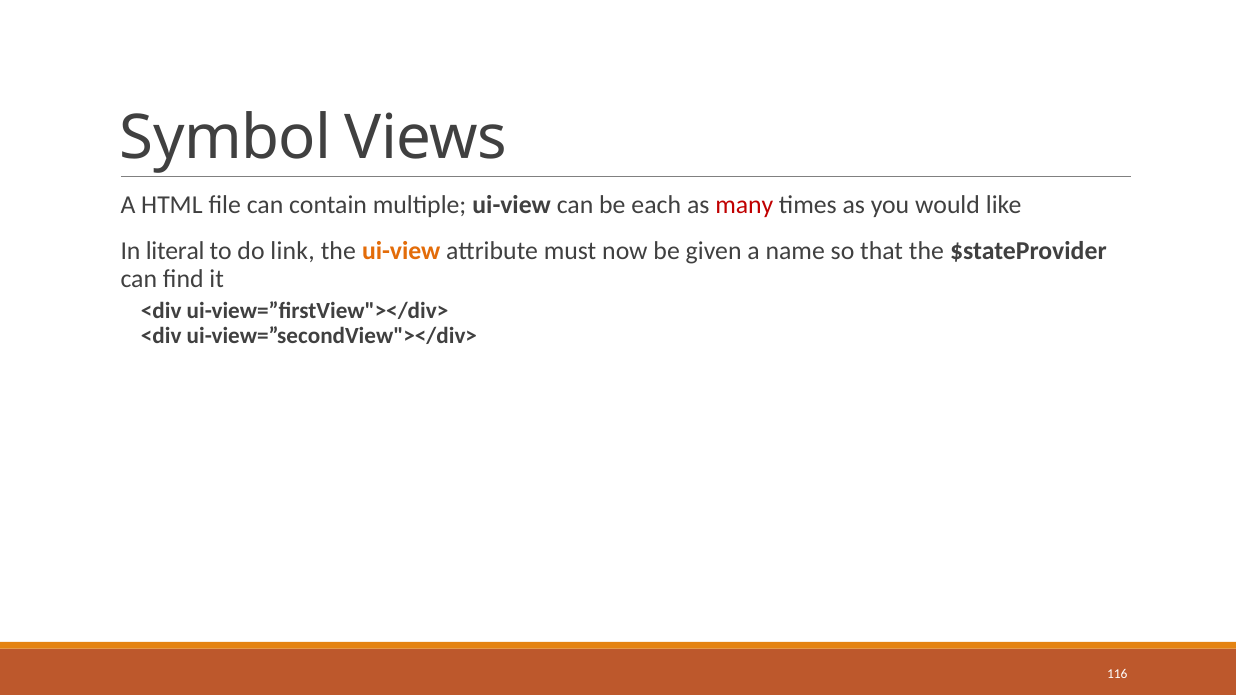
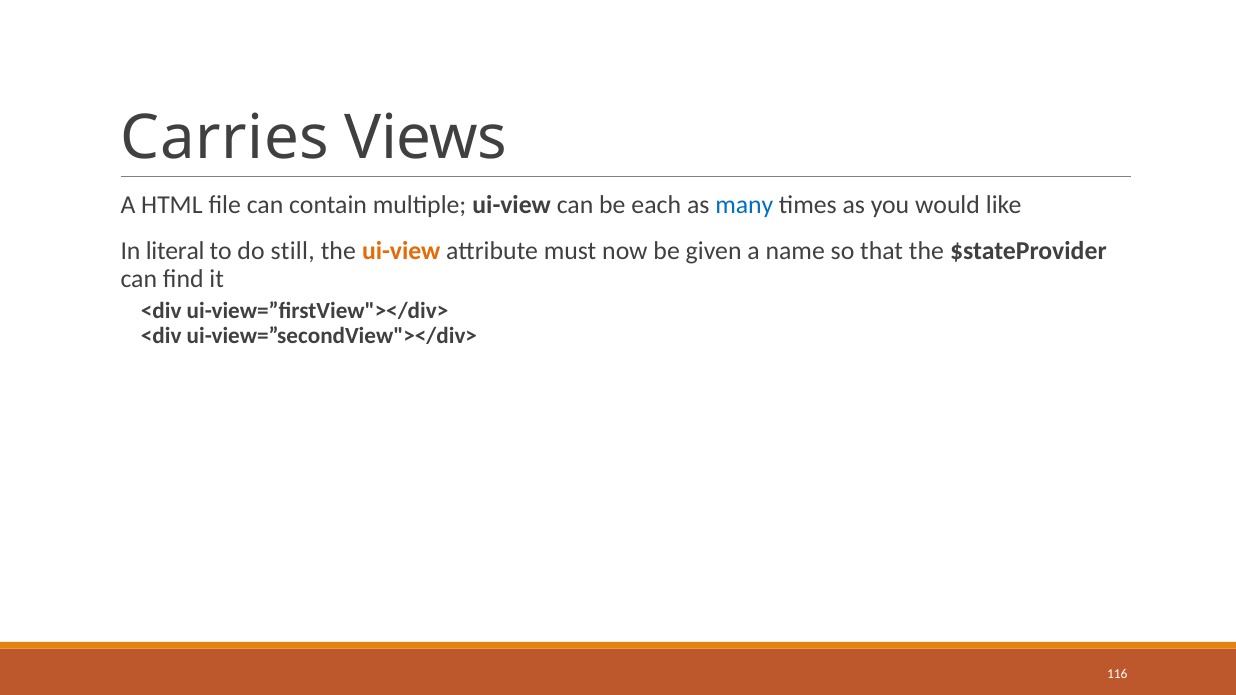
Symbol: Symbol -> Carries
many colour: red -> blue
link: link -> still
